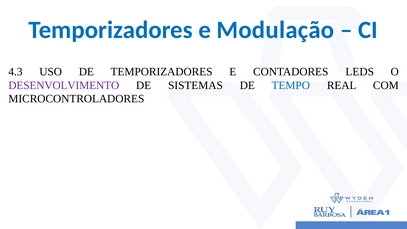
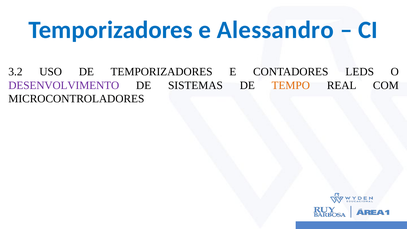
Modulação: Modulação -> Alessandro
4.3: 4.3 -> 3.2
TEMPO colour: blue -> orange
